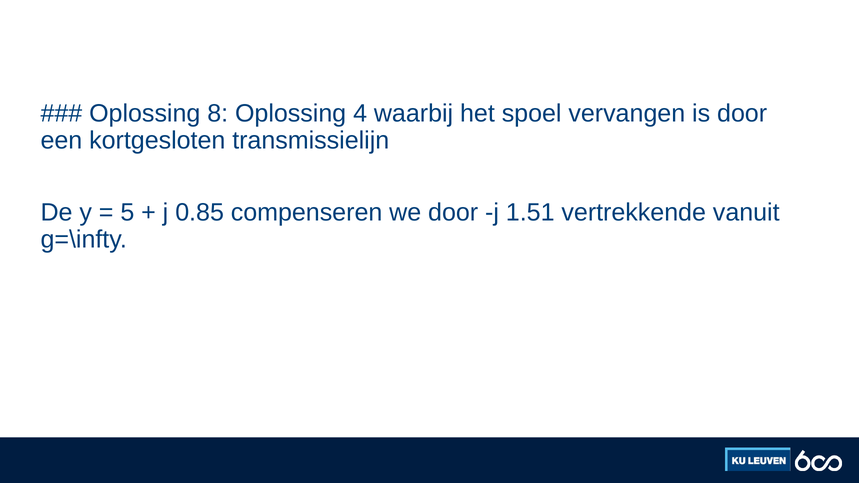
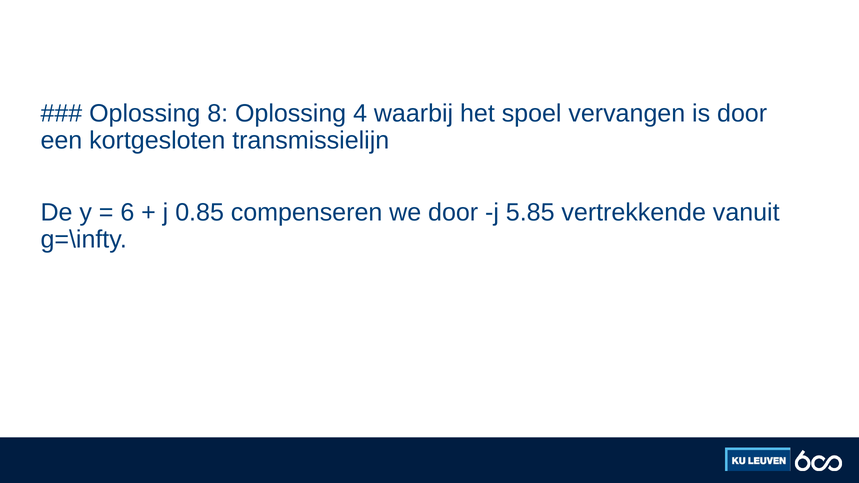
5: 5 -> 6
1.51: 1.51 -> 5.85
